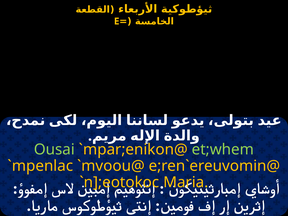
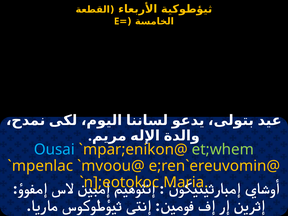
Ousai colour: light green -> light blue
